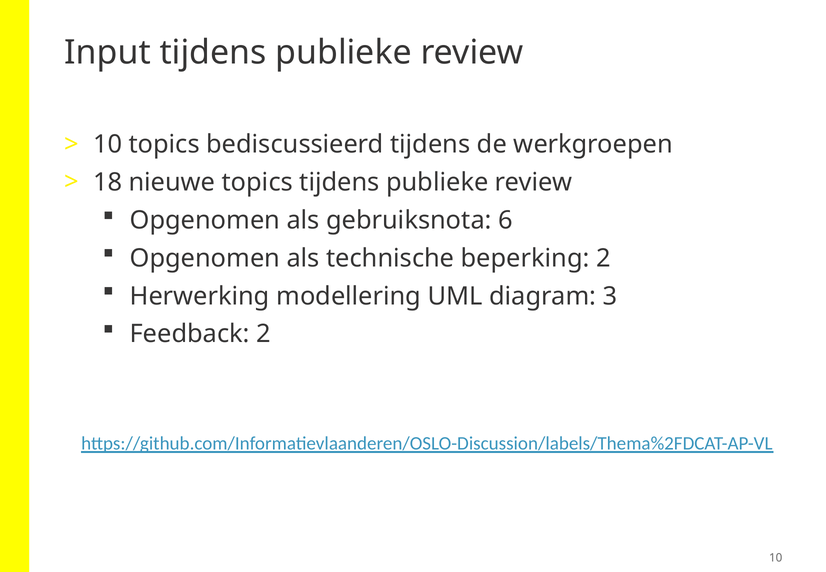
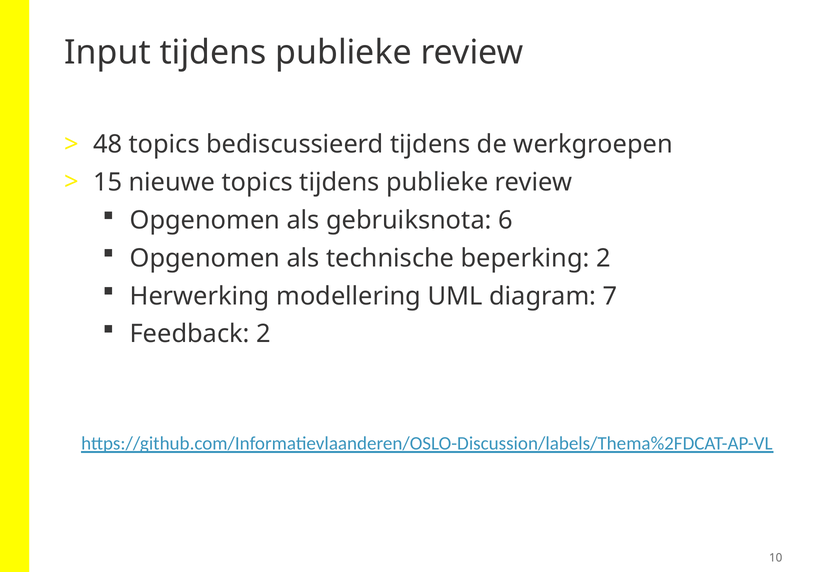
10 at (108, 144): 10 -> 48
18: 18 -> 15
3: 3 -> 7
